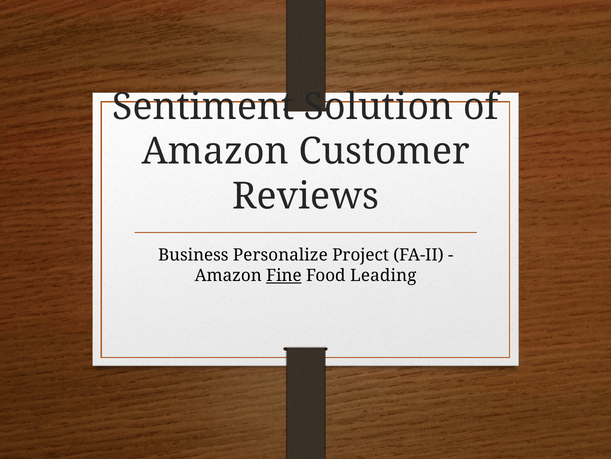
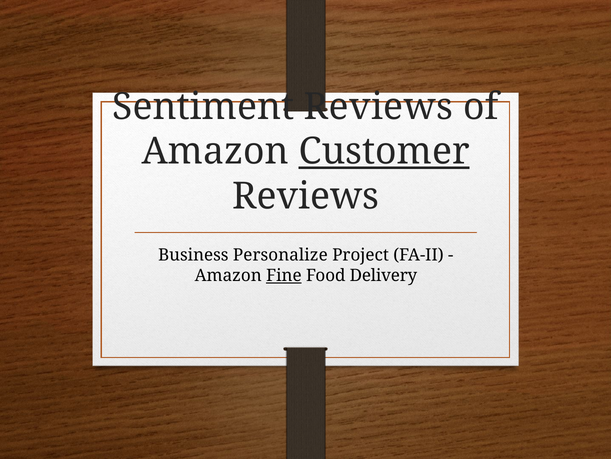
Sentiment Solution: Solution -> Reviews
Customer underline: none -> present
Leading: Leading -> Delivery
